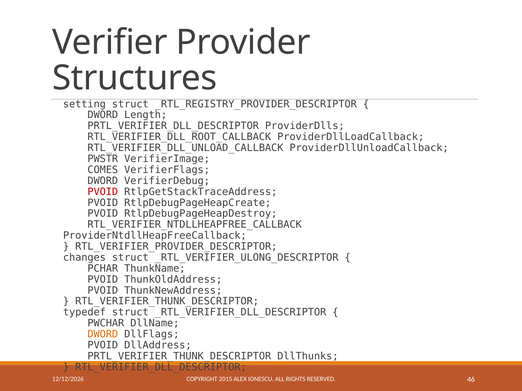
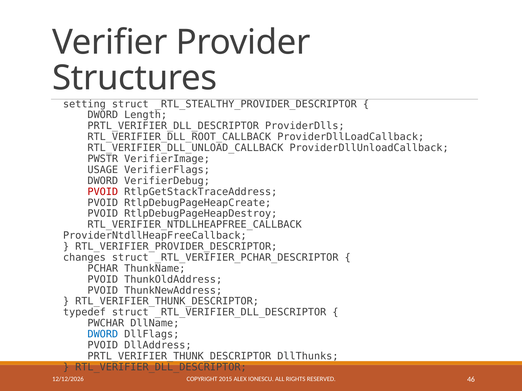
_RTL_REGISTRY_PROVIDER_DESCRIPTOR: _RTL_REGISTRY_PROVIDER_DESCRIPTOR -> _RTL_STEALTHY_PROVIDER_DESCRIPTOR
COMES: COMES -> USAGE
_RTL_VERIFIER_ULONG_DESCRIPTOR: _RTL_VERIFIER_ULONG_DESCRIPTOR -> _RTL_VERIFIER_PCHAR_DESCRIPTOR
DWORD at (103, 335) colour: orange -> blue
